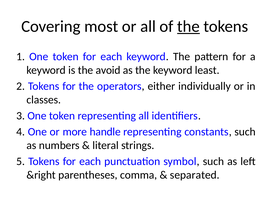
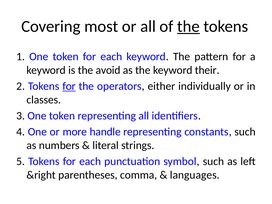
least: least -> their
for at (69, 86) underline: none -> present
separated: separated -> languages
